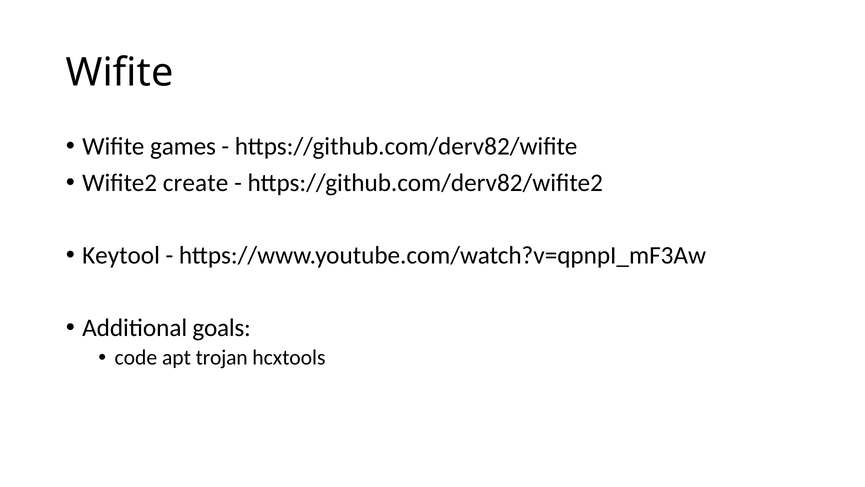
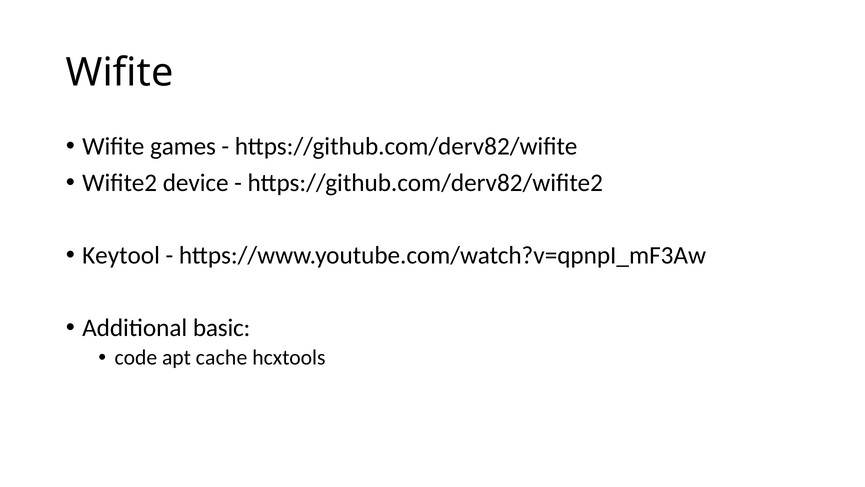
create: create -> device
goals: goals -> basic
trojan: trojan -> cache
